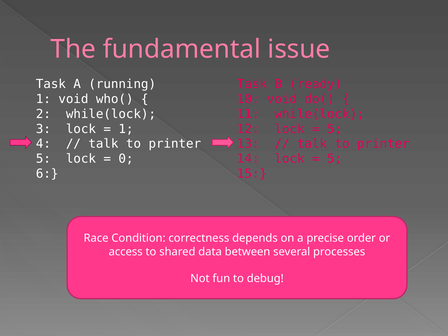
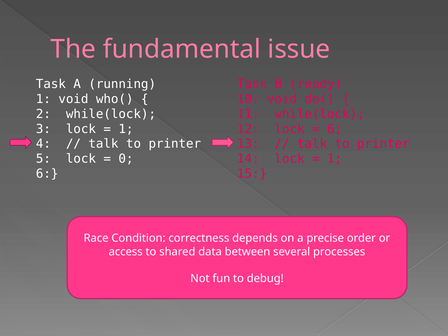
5 at (335, 129): 5 -> 6
5 at (335, 159): 5 -> 1
